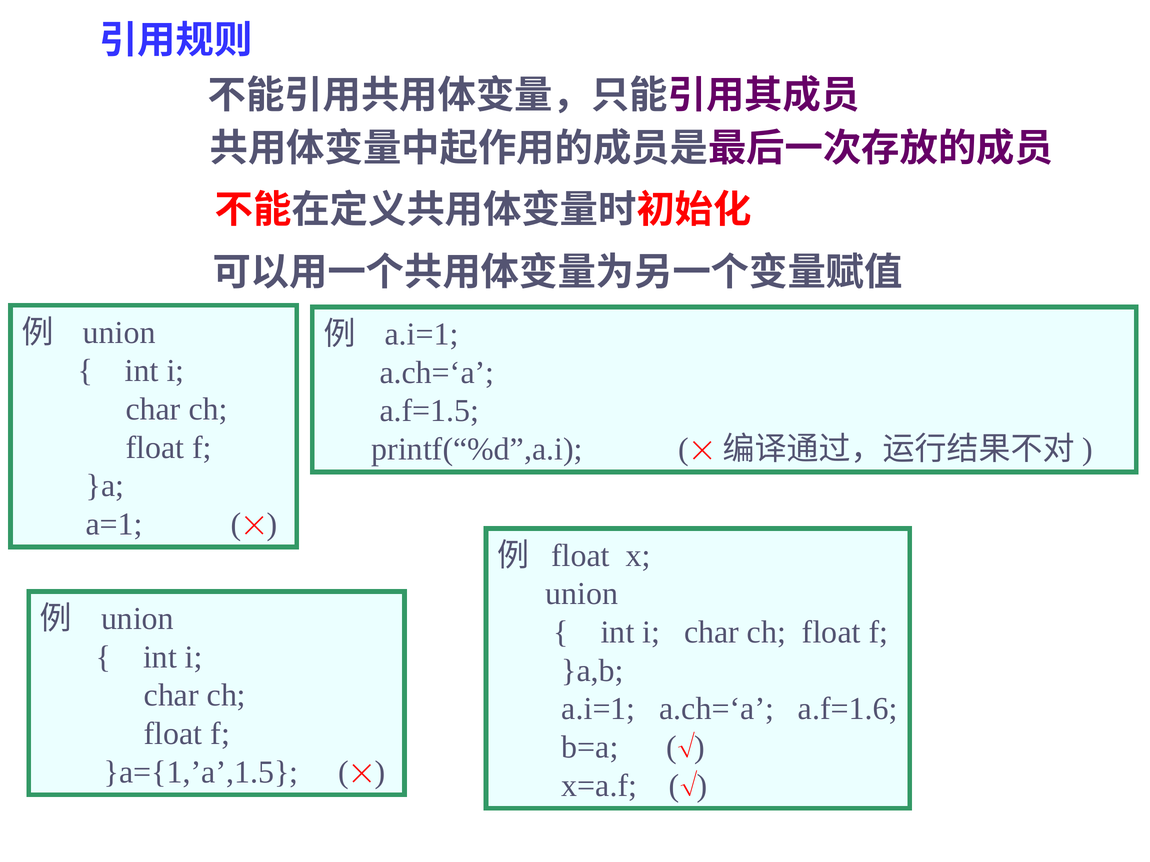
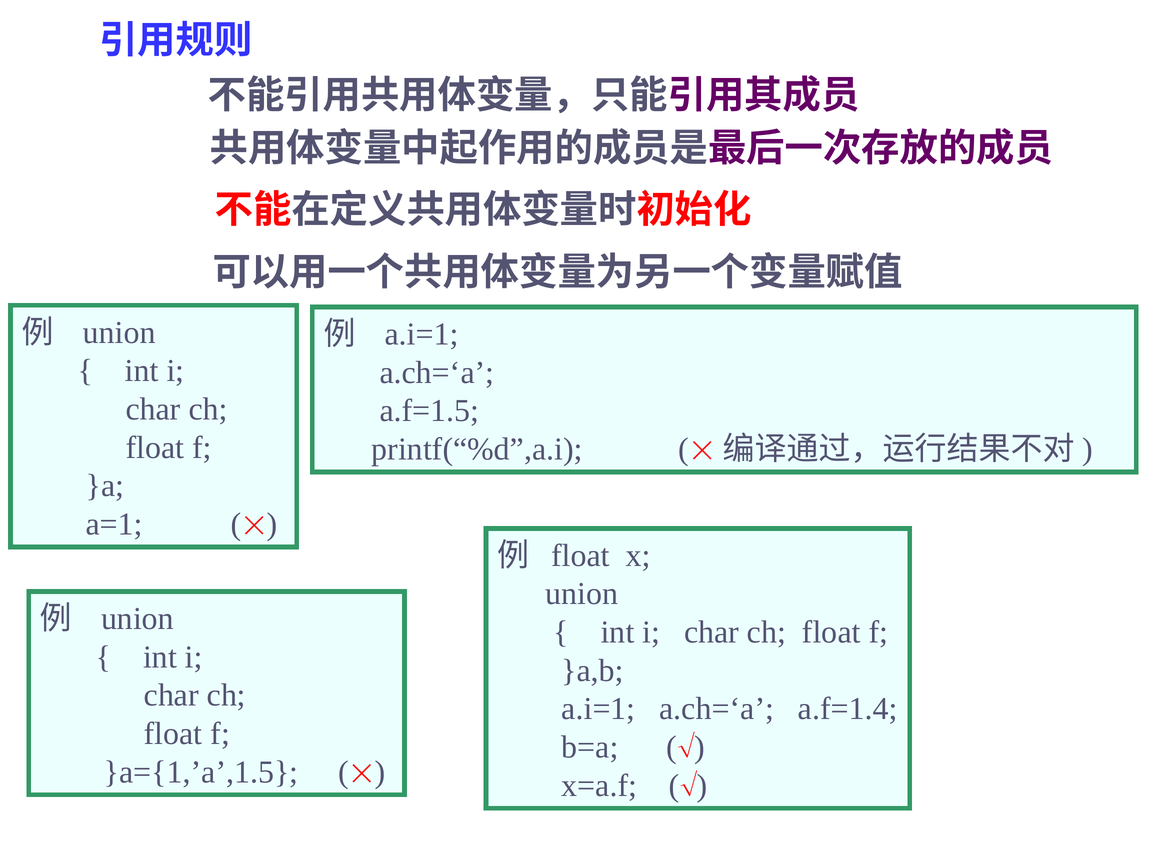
a.f=1.6: a.f=1.6 -> a.f=1.4
